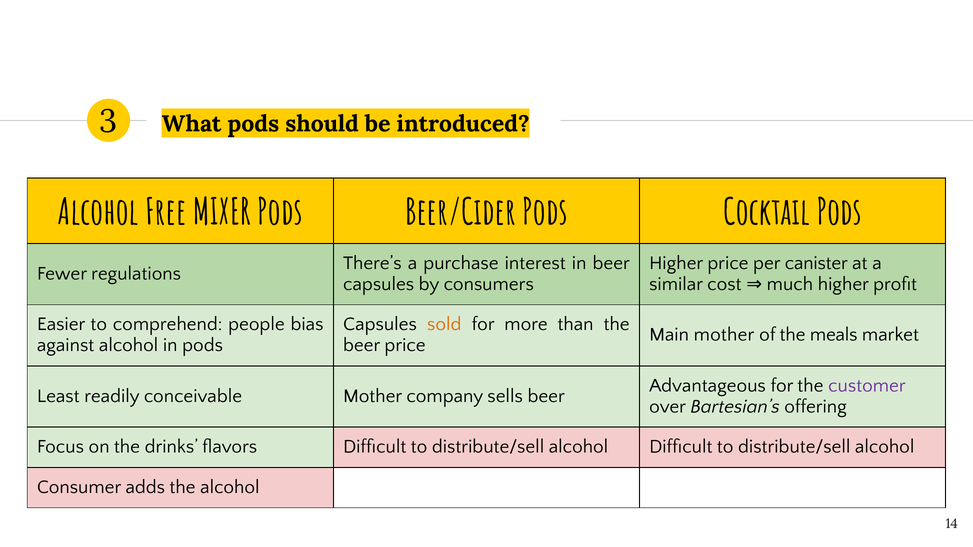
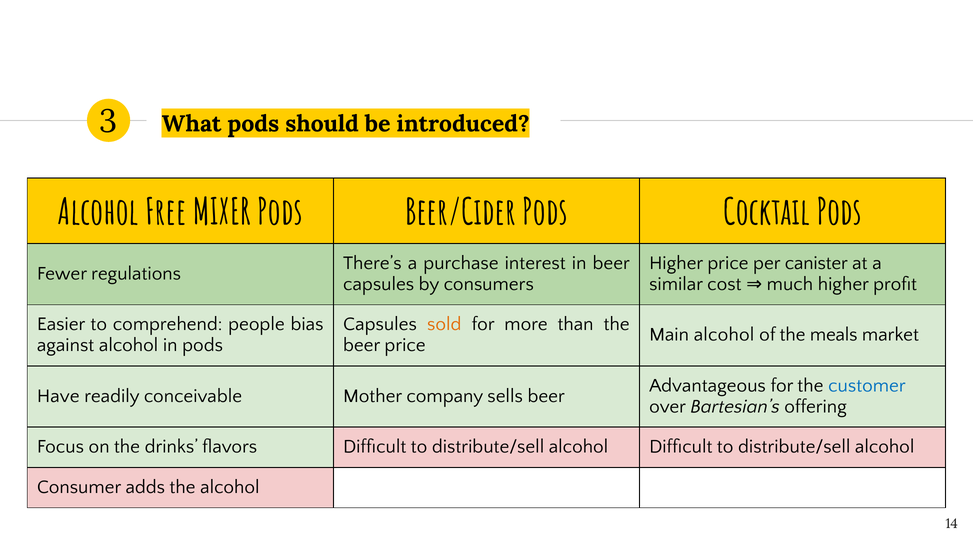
Main mother: mother -> alcohol
customer colour: purple -> blue
Least: Least -> Have
